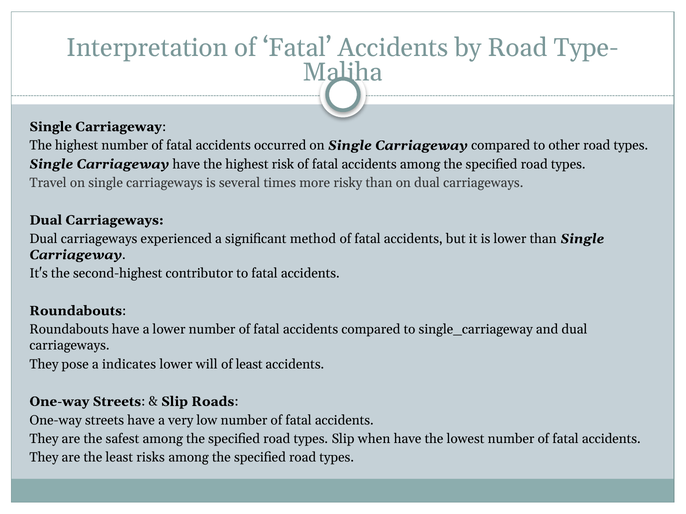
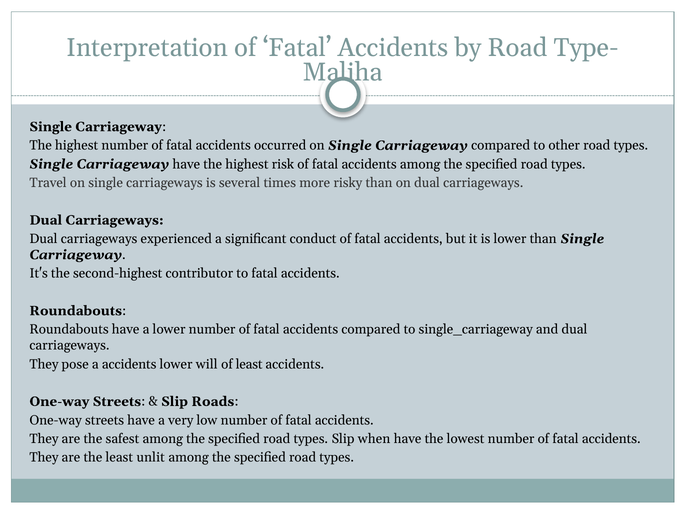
method: method -> conduct
a indicates: indicates -> accidents
risks: risks -> unlit
